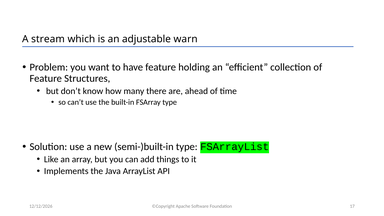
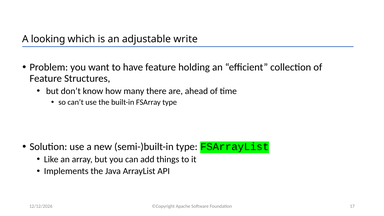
stream: stream -> looking
warn: warn -> write
